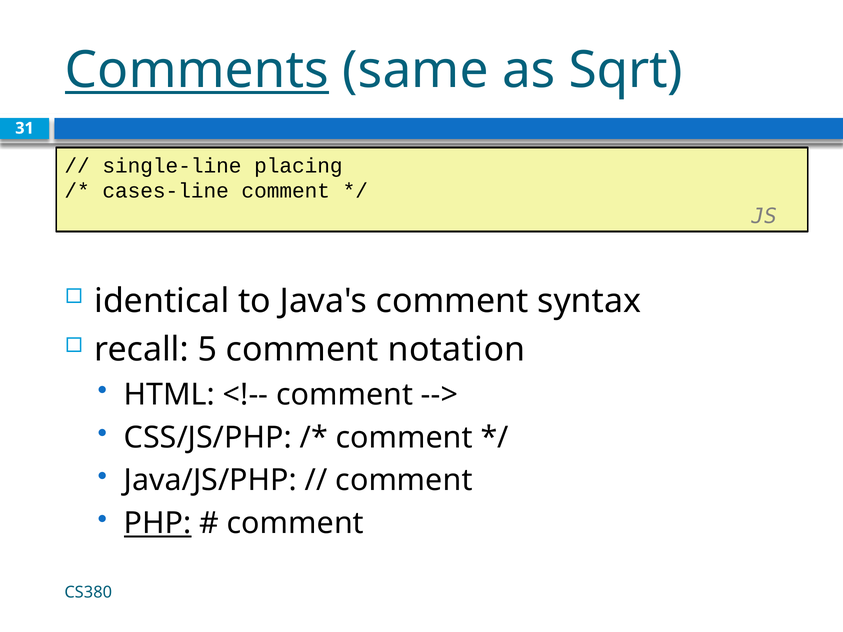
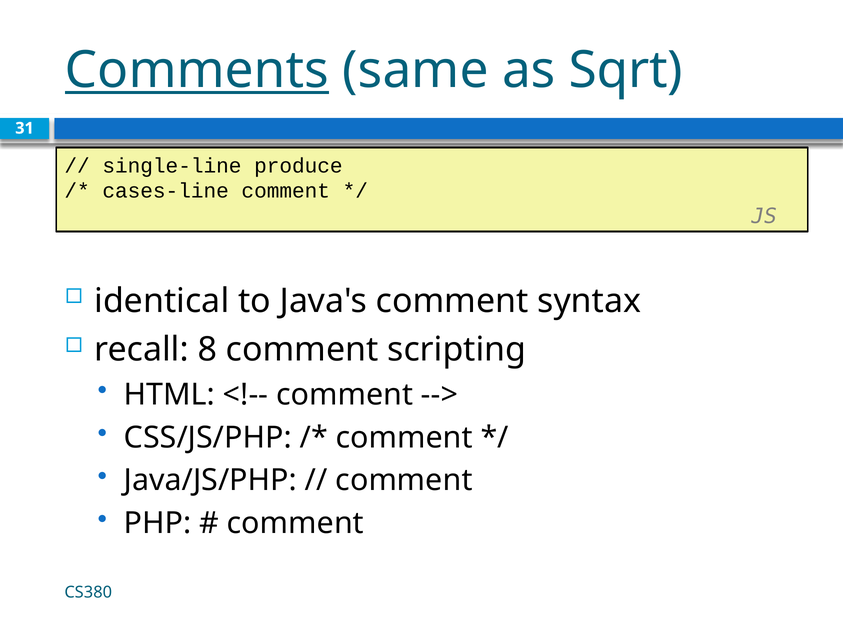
placing: placing -> produce
5: 5 -> 8
notation: notation -> scripting
PHP underline: present -> none
